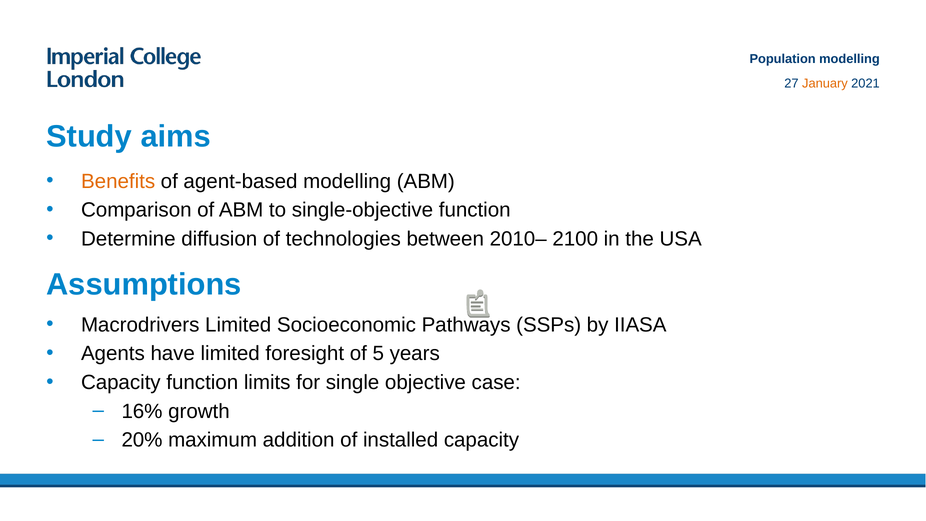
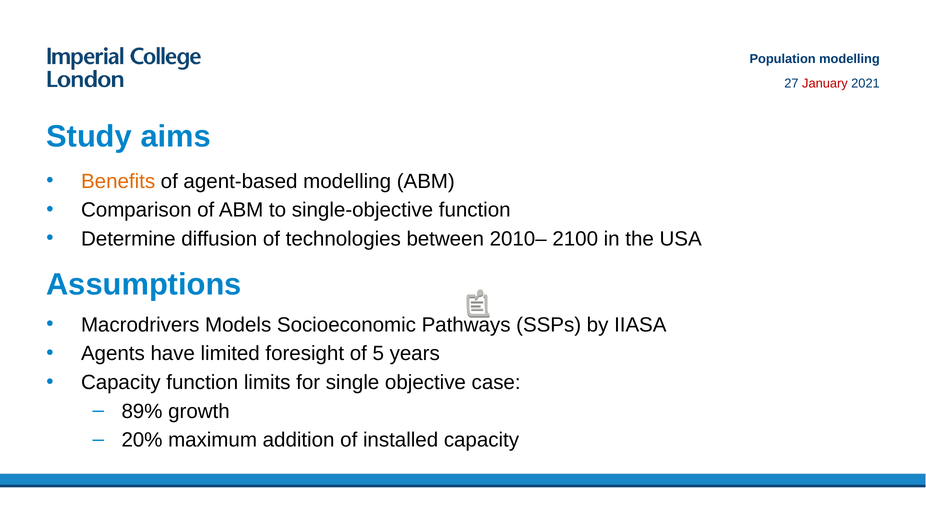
January colour: orange -> red
Macrodrivers Limited: Limited -> Models
16%: 16% -> 89%
